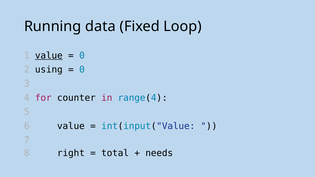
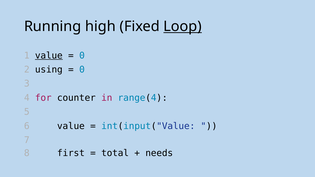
data: data -> high
Loop underline: none -> present
right: right -> first
